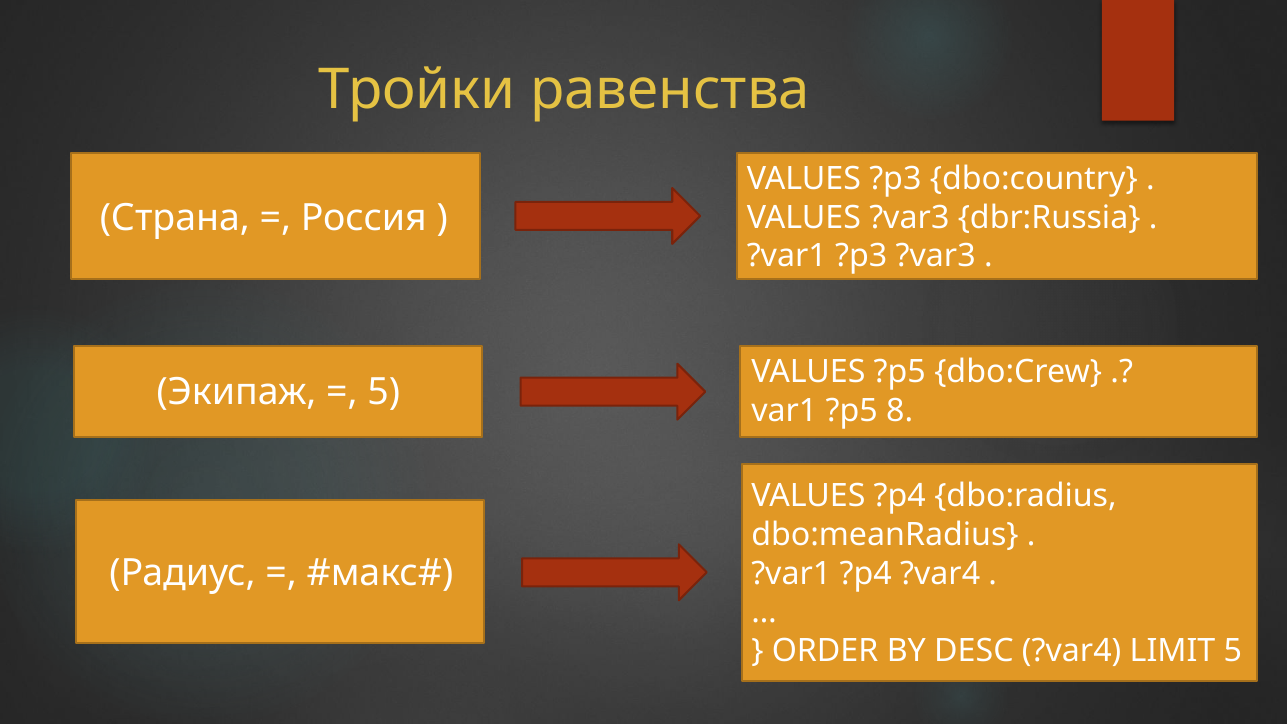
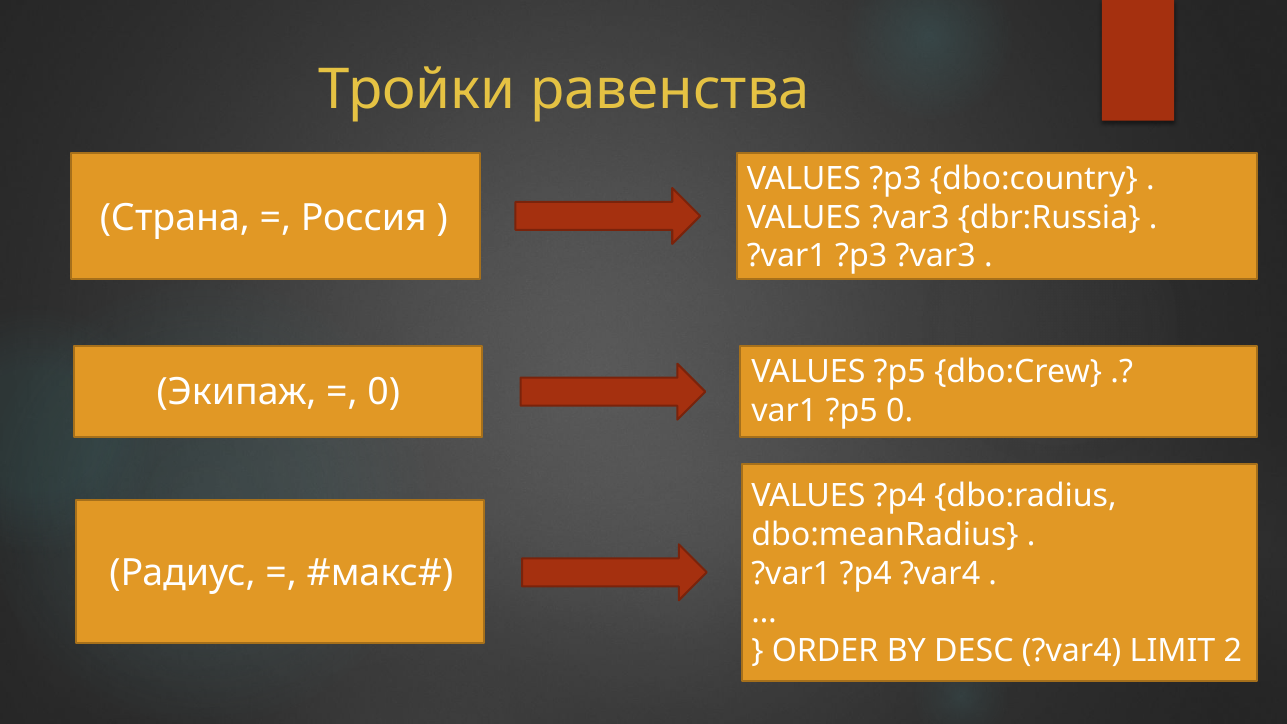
5 at (384, 392): 5 -> 0
?p5 8: 8 -> 0
LIMIT 5: 5 -> 2
